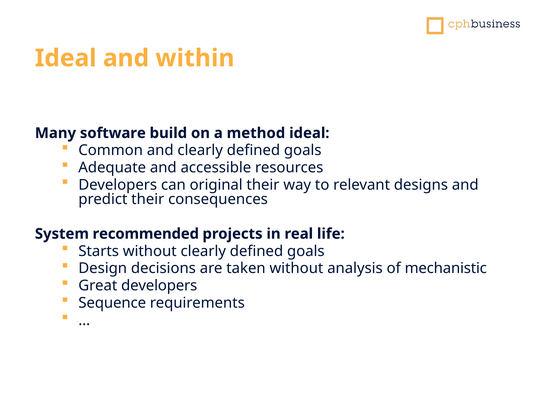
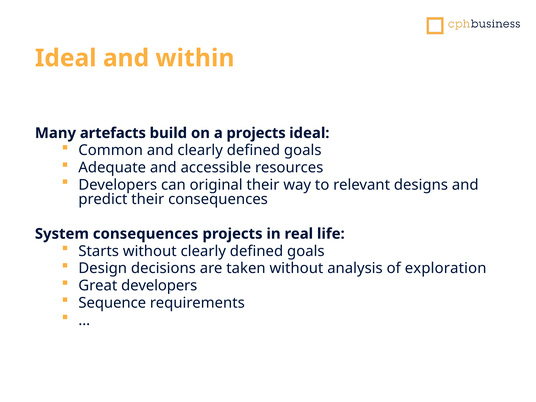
software: software -> artefacts
a method: method -> projects
System recommended: recommended -> consequences
mechanistic: mechanistic -> exploration
